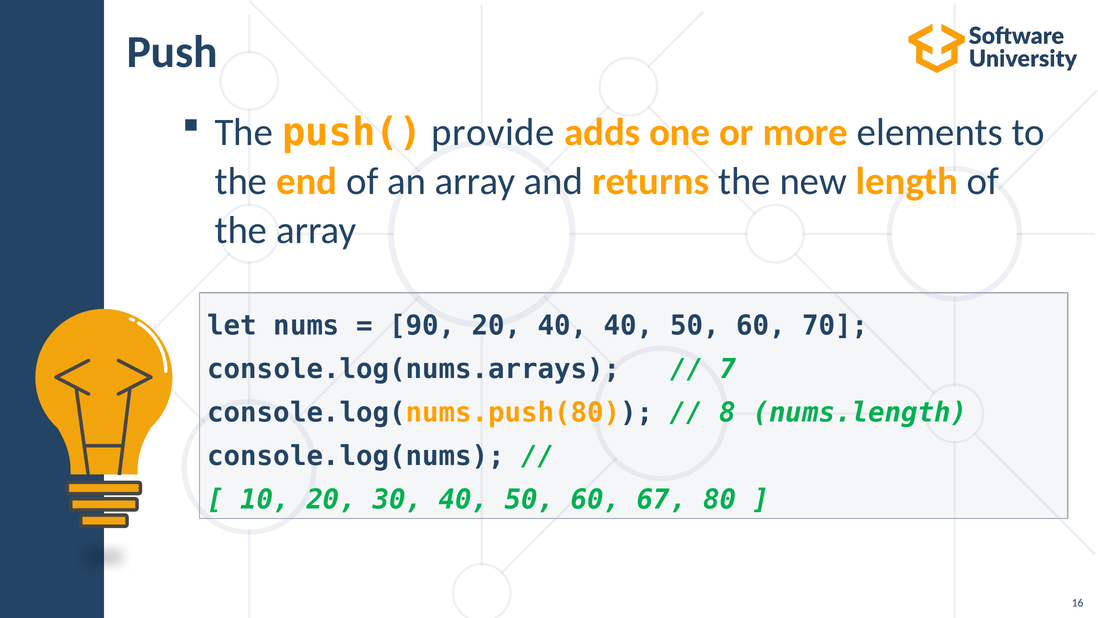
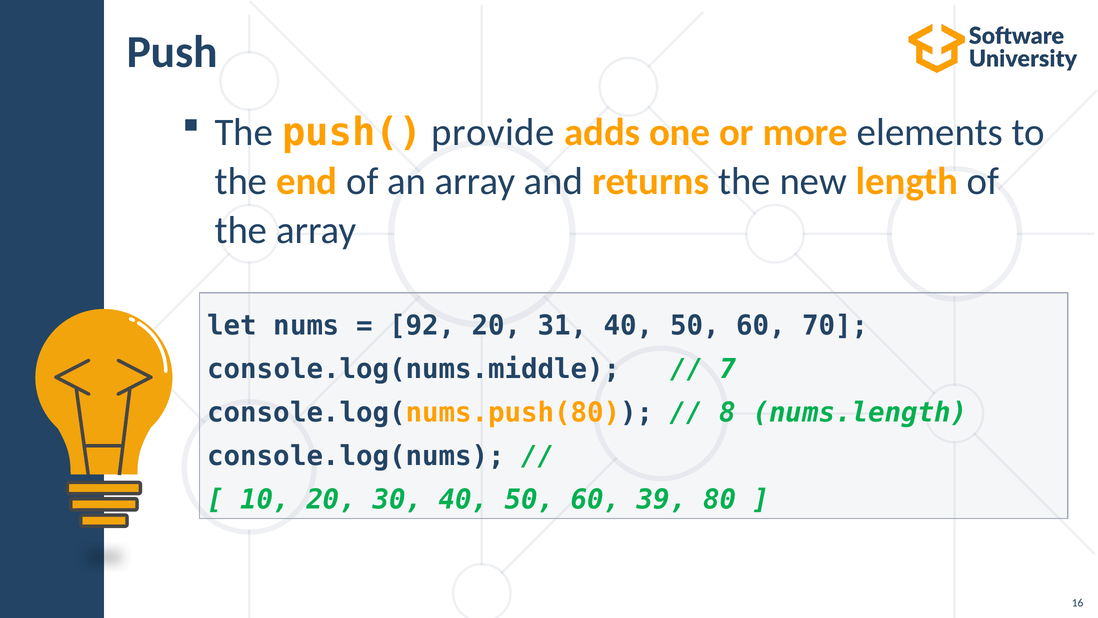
90: 90 -> 92
20 40: 40 -> 31
console.log(nums.arrays: console.log(nums.arrays -> console.log(nums.middle
67: 67 -> 39
